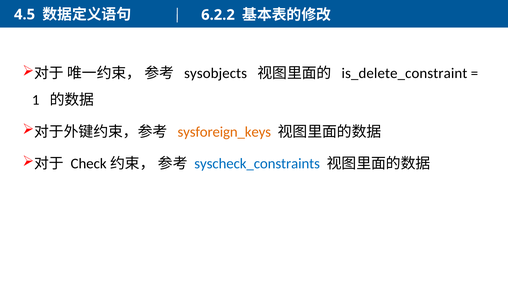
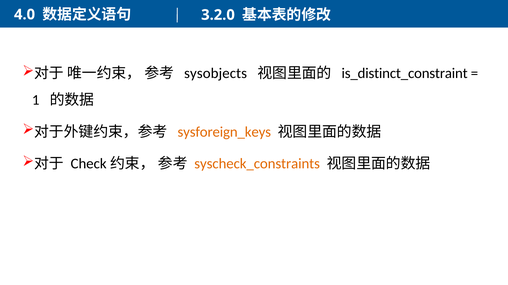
4.5: 4.5 -> 4.0
6.2.2: 6.2.2 -> 3.2.0
is_delete_constraint: is_delete_constraint -> is_distinct_constraint
syscheck_constraints colour: blue -> orange
